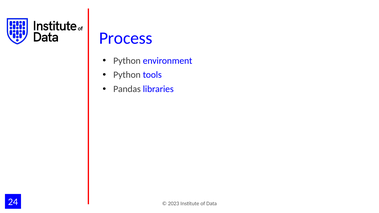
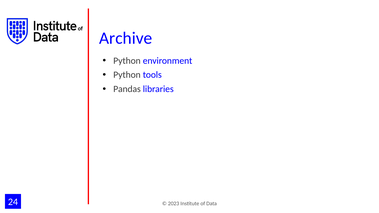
Process: Process -> Archive
